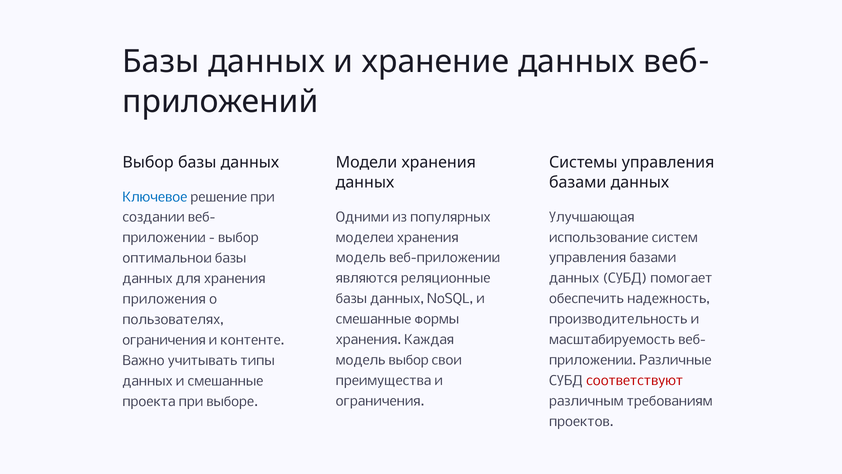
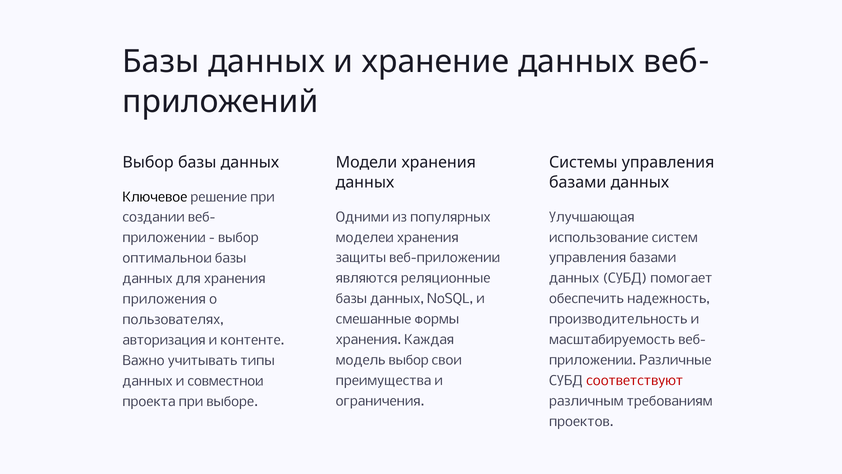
Ключевое colour: blue -> black
модель at (361, 258): модель -> защиты
ограничения at (164, 340): ограничения -> авторизация
данных и смешанные: смешанные -> совместной
